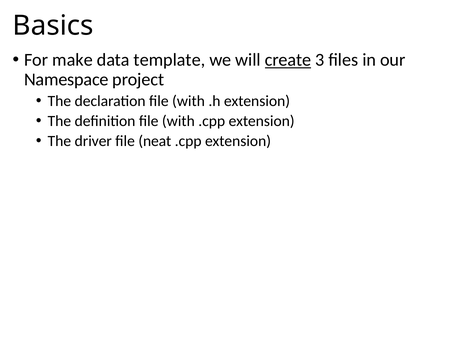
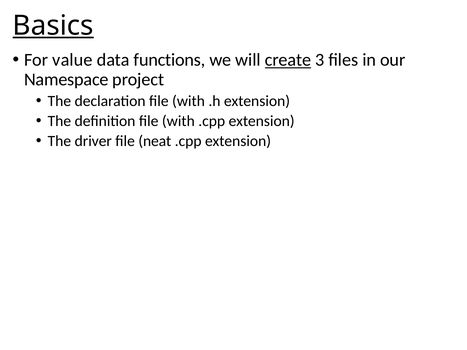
Basics underline: none -> present
make: make -> value
template: template -> functions
